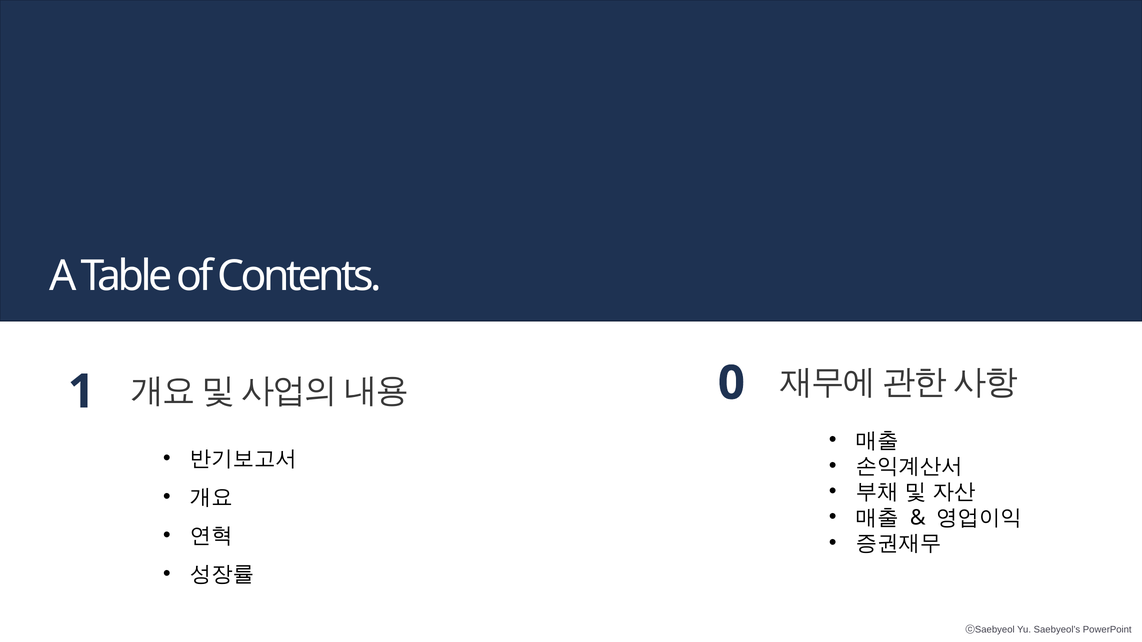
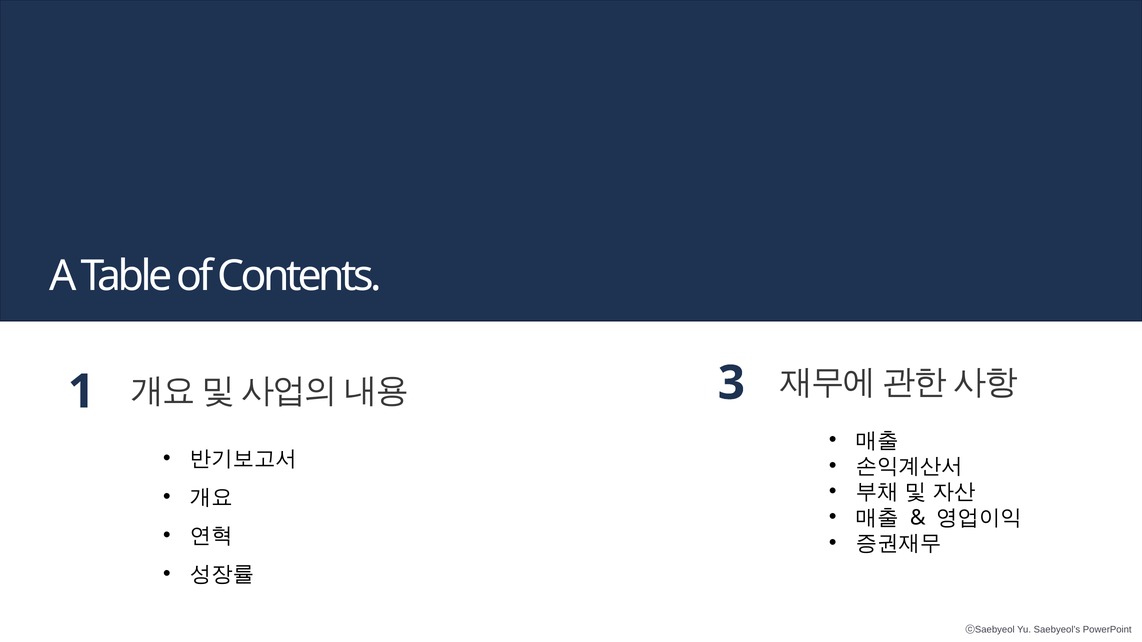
0: 0 -> 3
